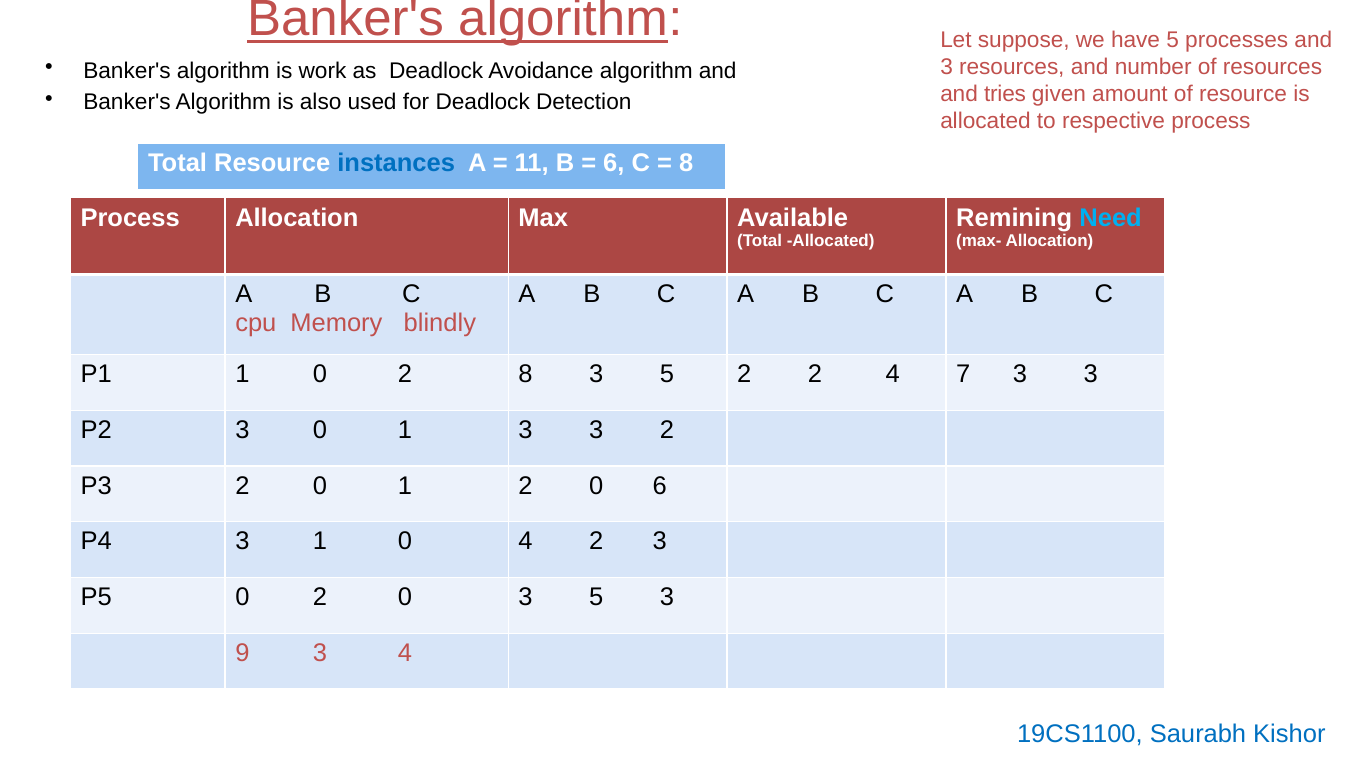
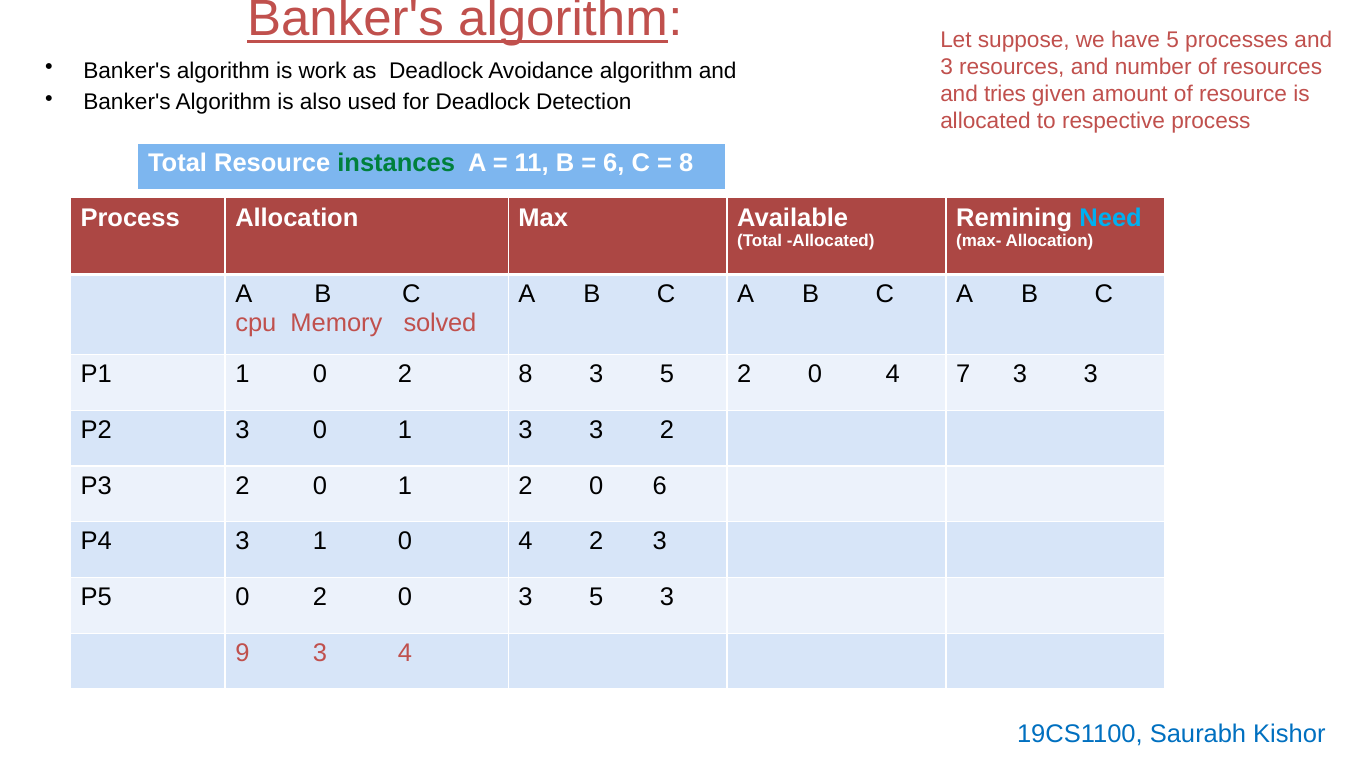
instances colour: blue -> green
blindly: blindly -> solved
5 2 2: 2 -> 0
